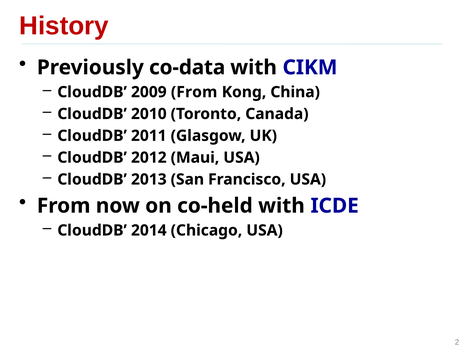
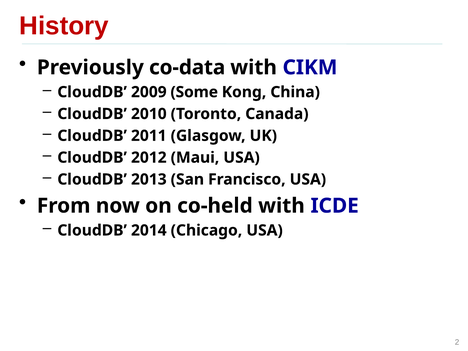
2009 From: From -> Some
